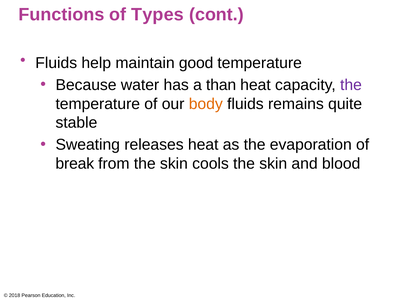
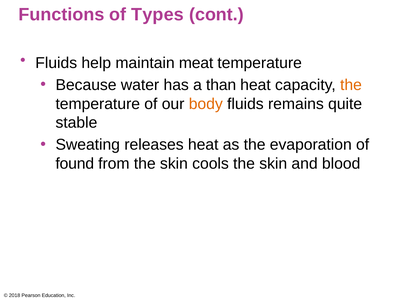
good: good -> meat
the at (351, 85) colour: purple -> orange
break: break -> found
